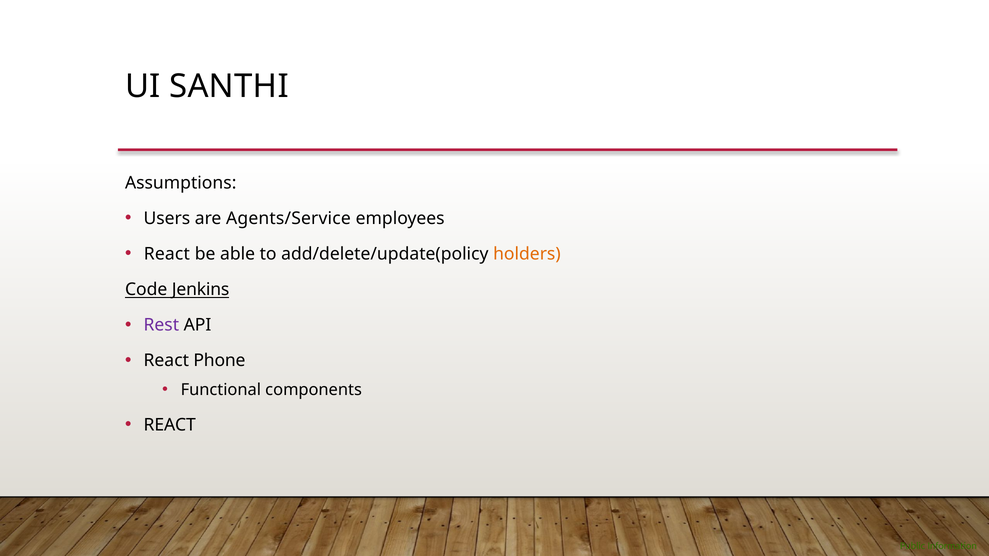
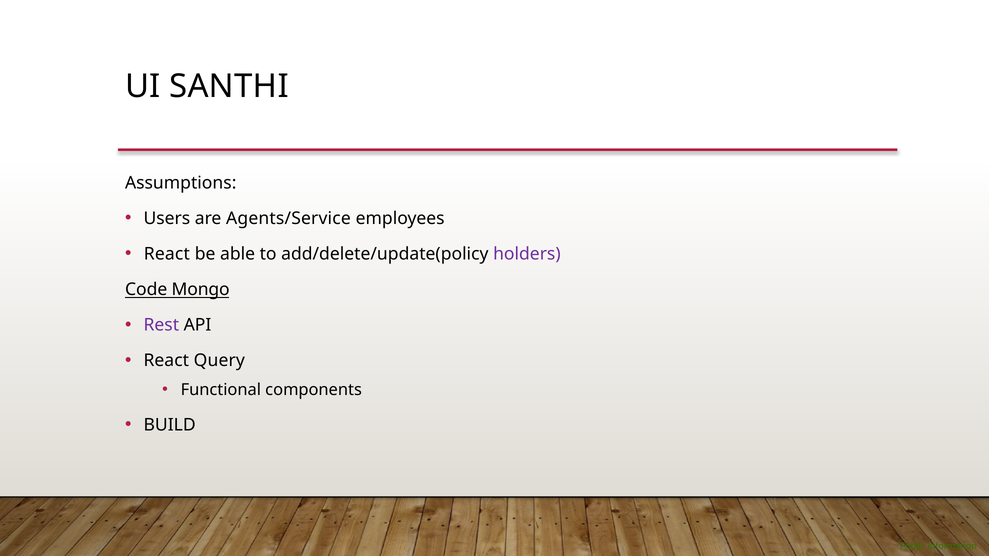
holders colour: orange -> purple
Jenkins: Jenkins -> Mongo
Phone: Phone -> Query
REACT at (170, 425): REACT -> BUILD
